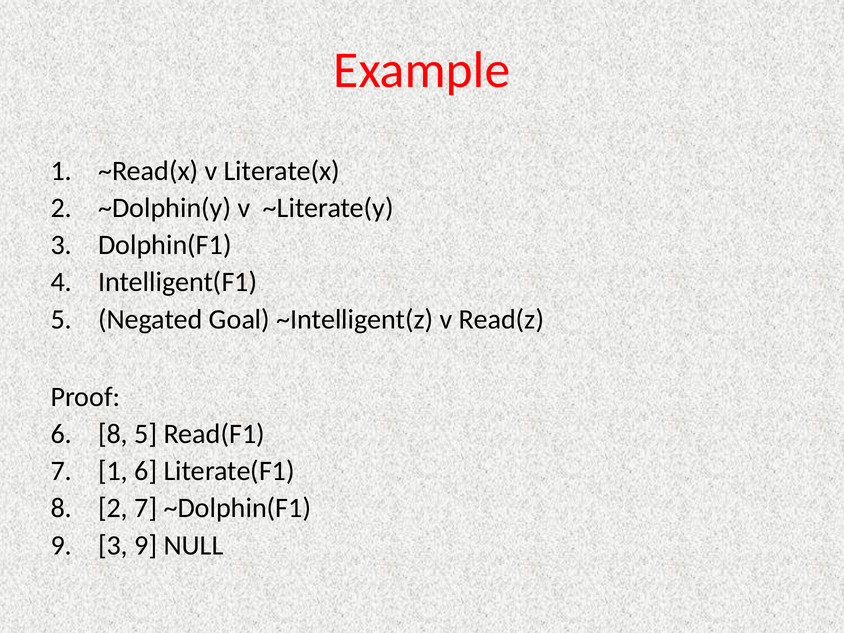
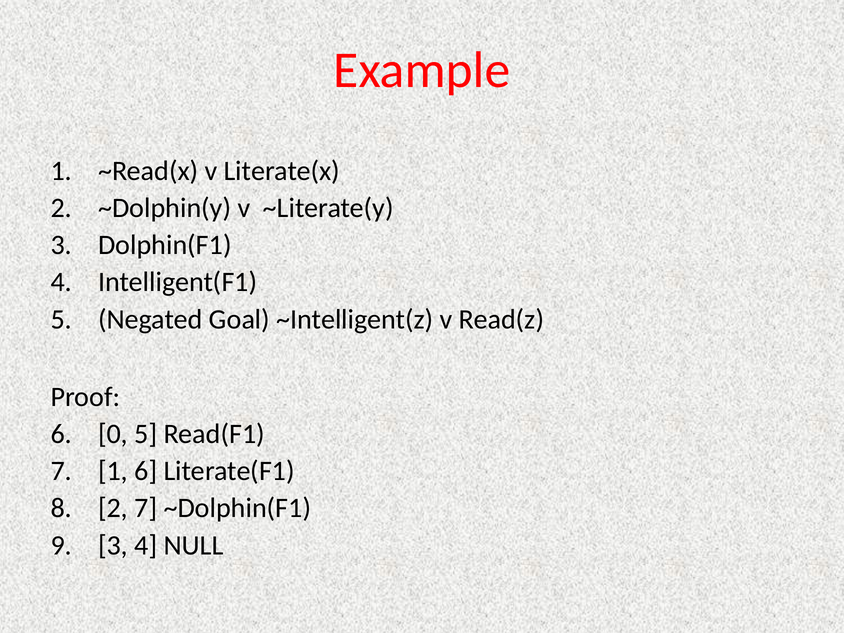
6 8: 8 -> 0
3 9: 9 -> 4
